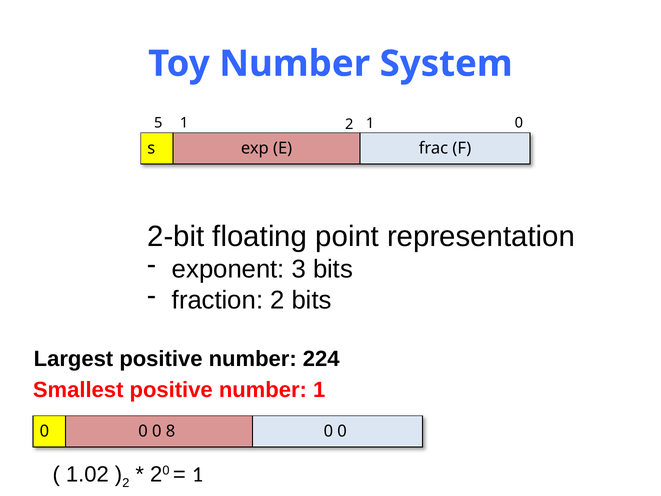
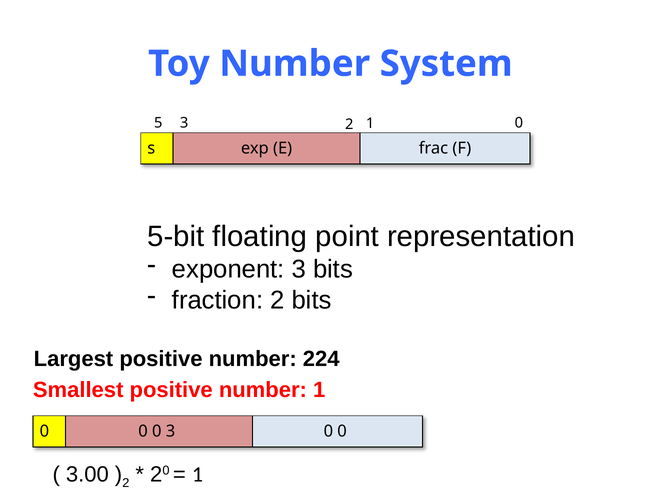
5 1: 1 -> 3
2-bit: 2-bit -> 5-bit
0 8: 8 -> 3
1.02: 1.02 -> 3.00
